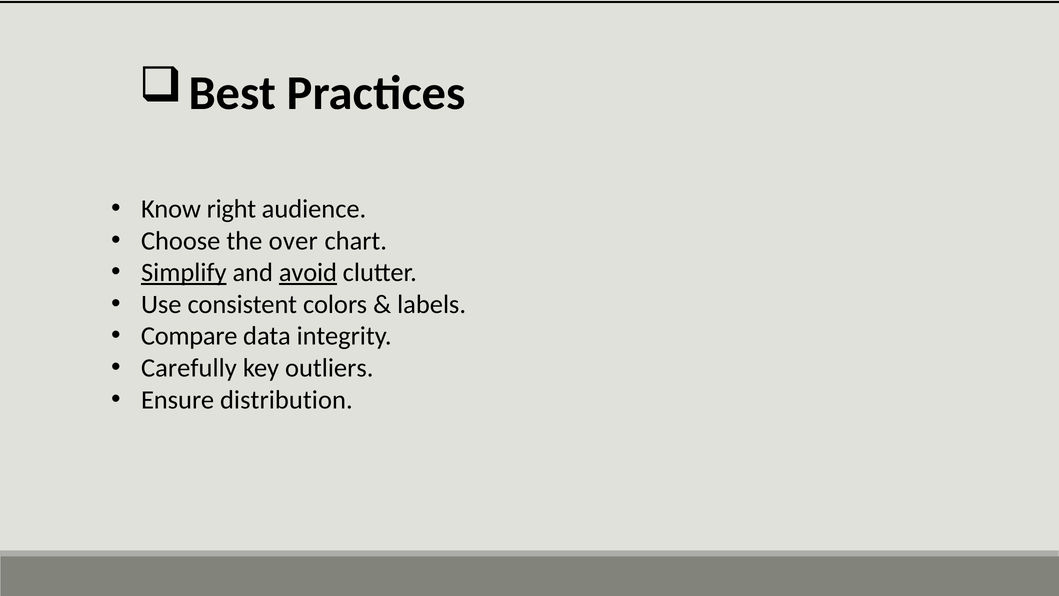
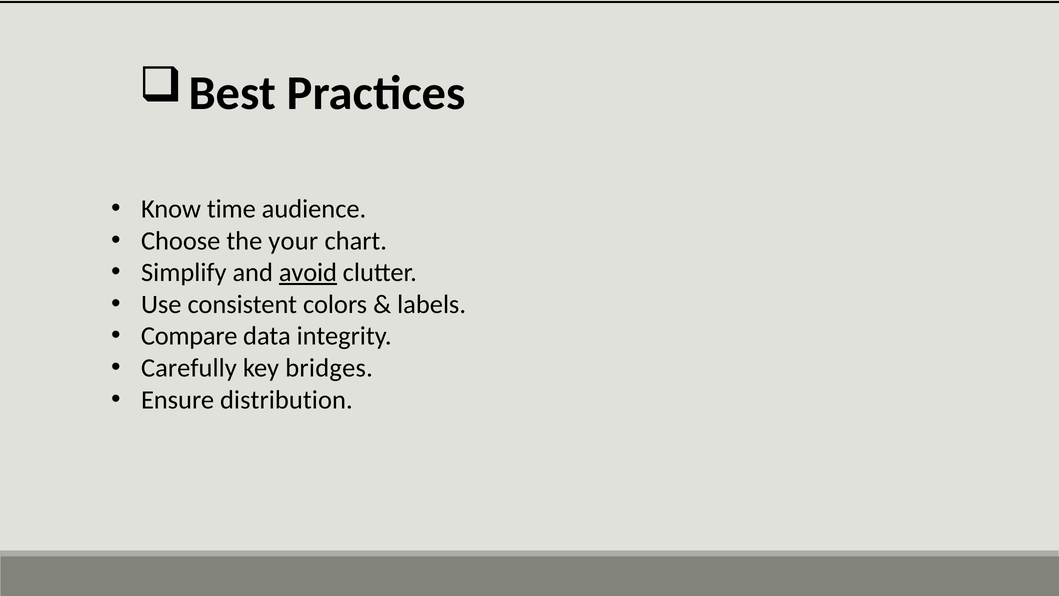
right: right -> time
over: over -> your
Simplify underline: present -> none
outliers: outliers -> bridges
